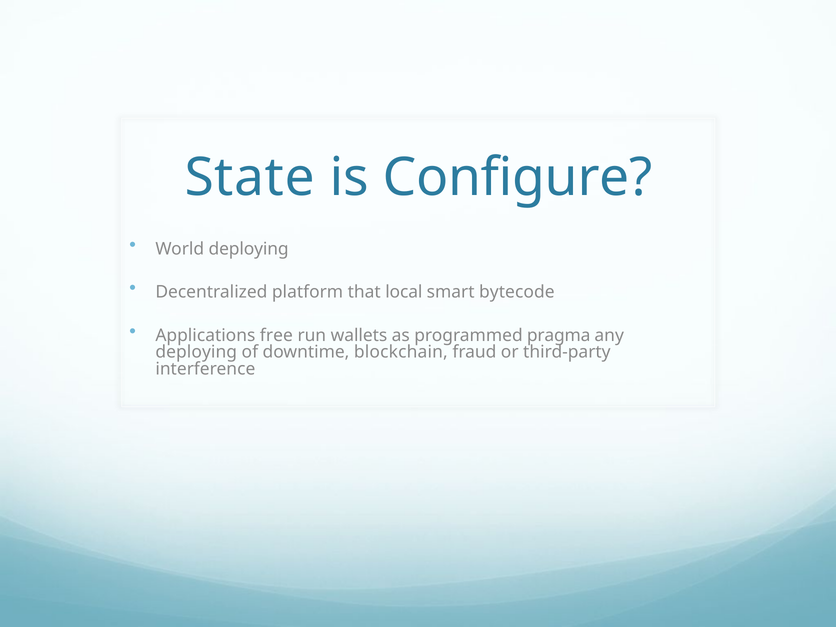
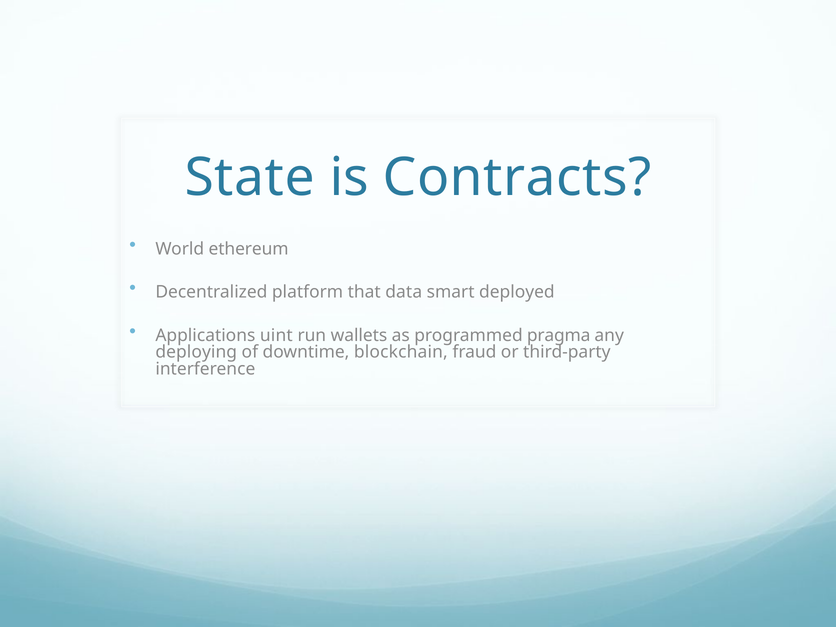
Configure: Configure -> Contracts
World deploying: deploying -> ethereum
local: local -> data
bytecode: bytecode -> deployed
free: free -> uint
